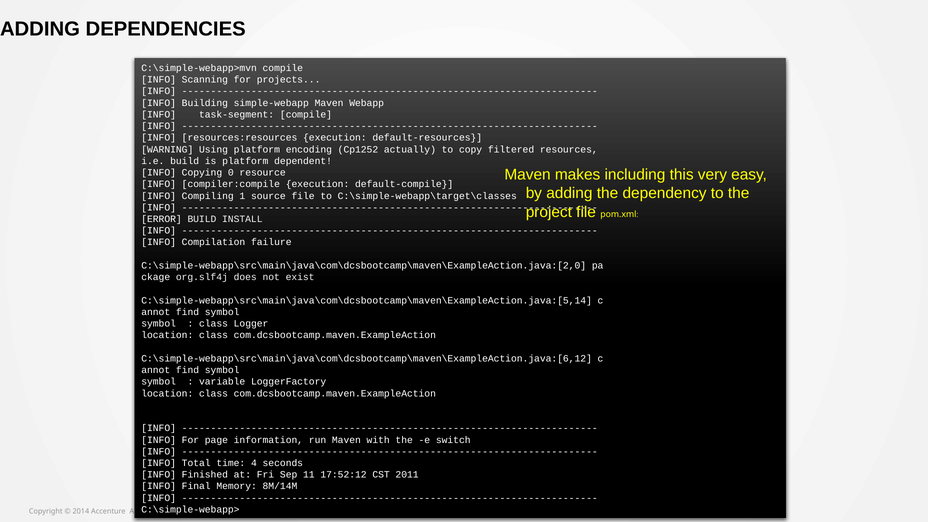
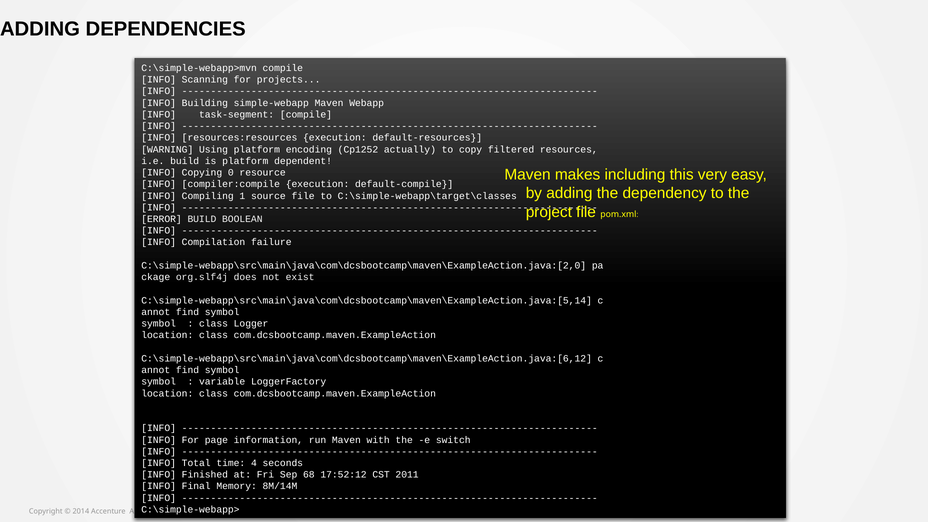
INSTALL: INSTALL -> BOOLEAN
11: 11 -> 68
